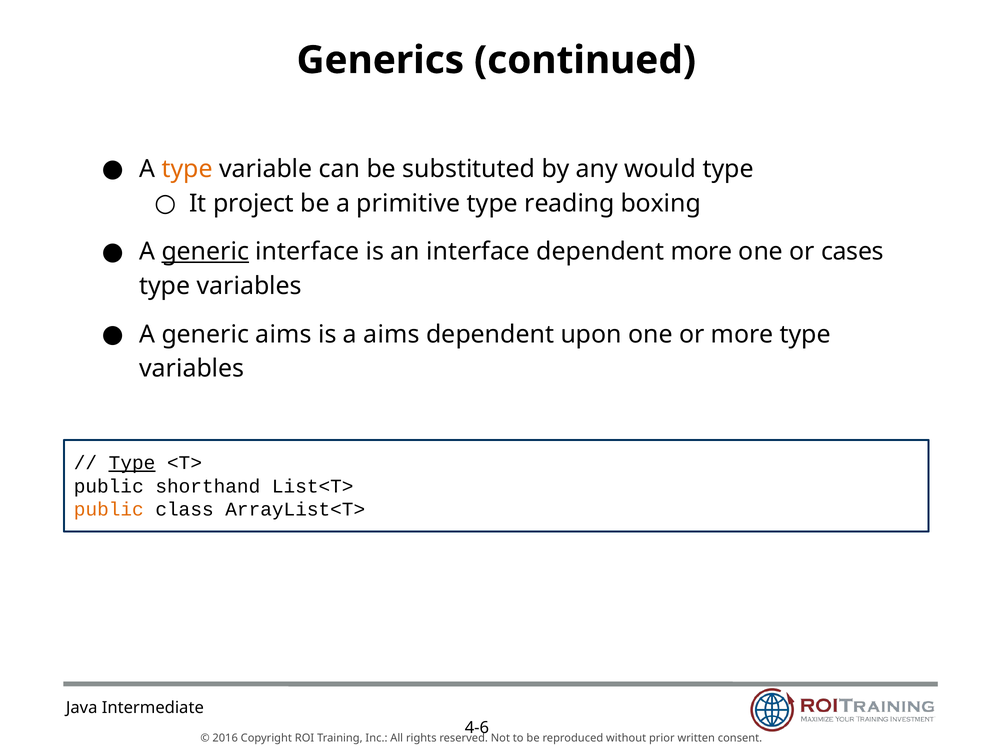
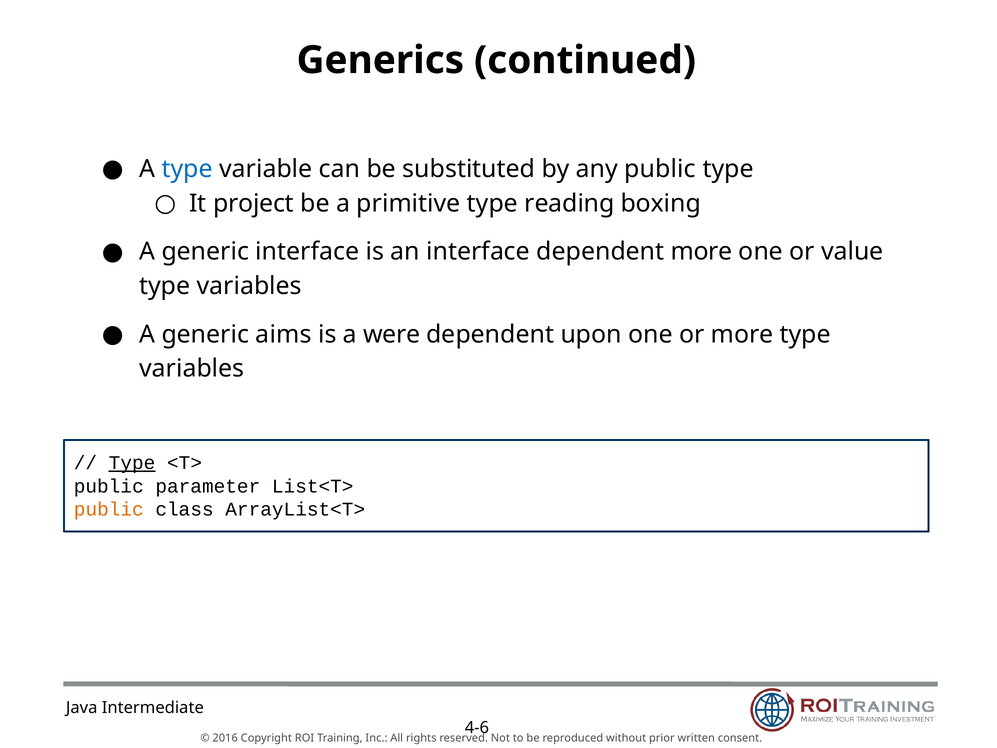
type at (187, 169) colour: orange -> blue
any would: would -> public
generic at (205, 252) underline: present -> none
cases: cases -> value
a aims: aims -> were
shorthand: shorthand -> parameter
